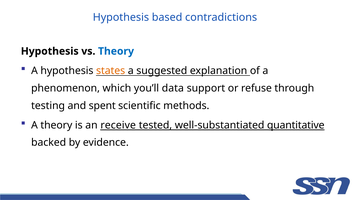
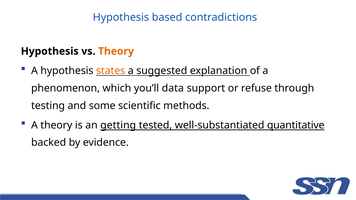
Theory at (116, 51) colour: blue -> orange
spent: spent -> some
receive: receive -> getting
